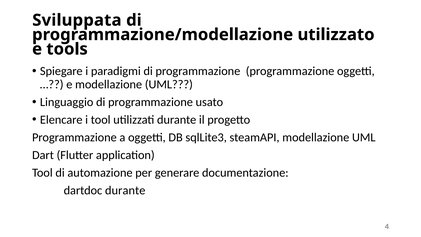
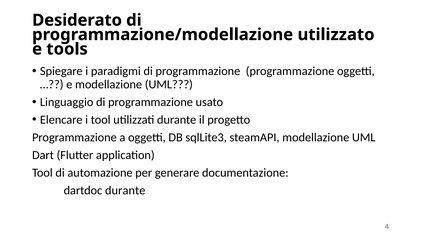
Sviluppata: Sviluppata -> Desiderato
